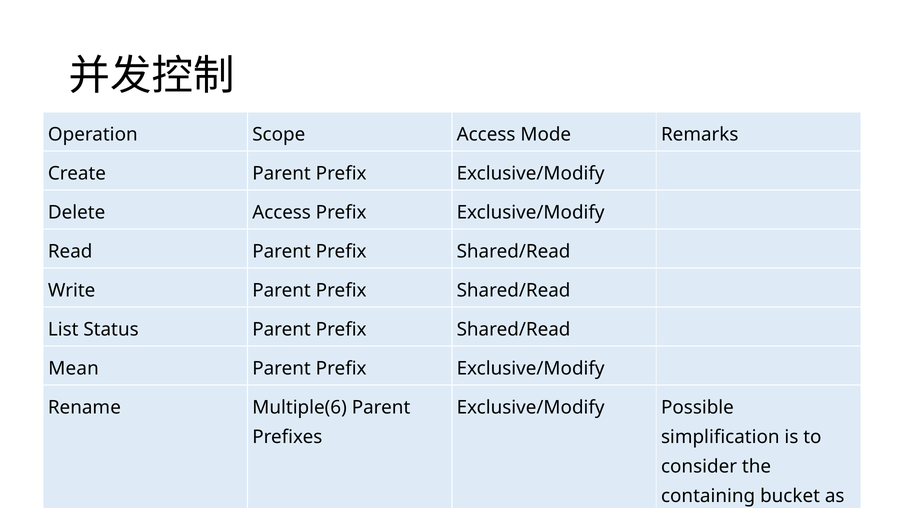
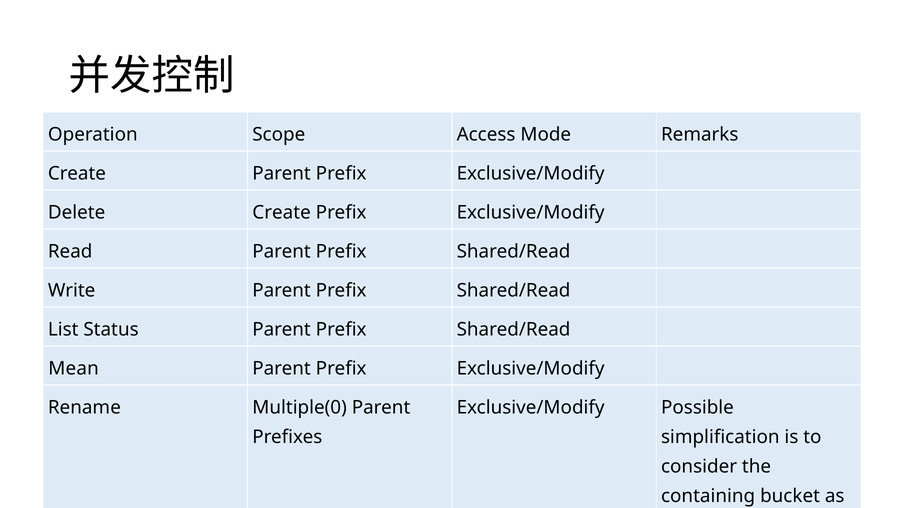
Delete Access: Access -> Create
Multiple(6: Multiple(6 -> Multiple(0
